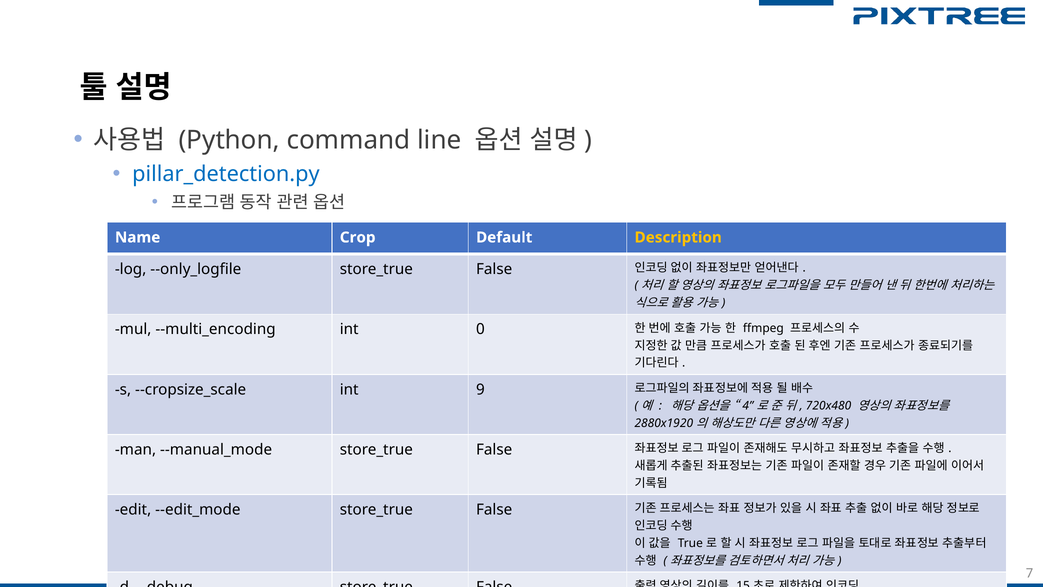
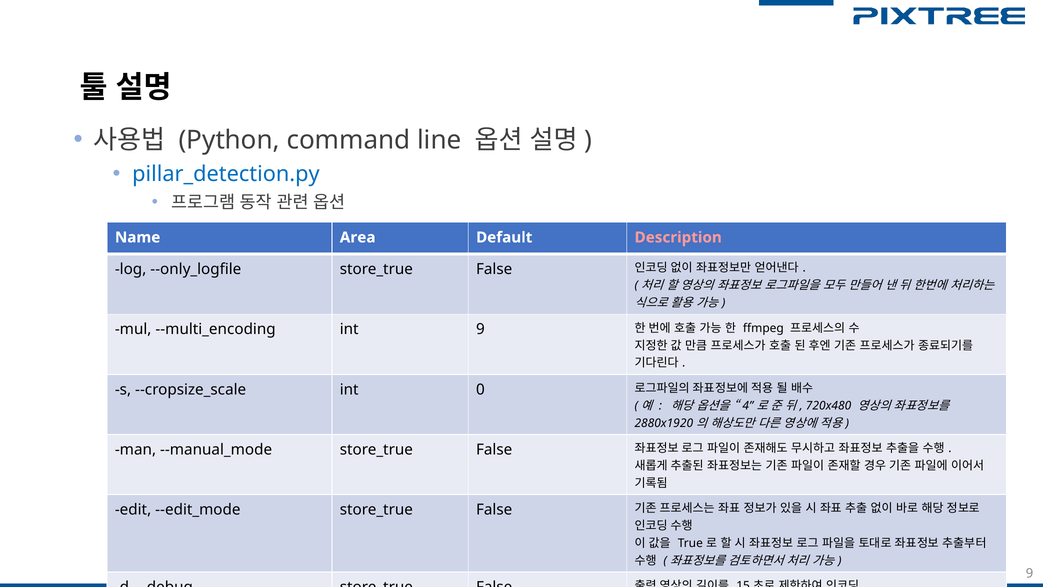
Crop: Crop -> Area
Description colour: yellow -> pink
int 0: 0 -> 9
9: 9 -> 0
7 at (1030, 573): 7 -> 9
